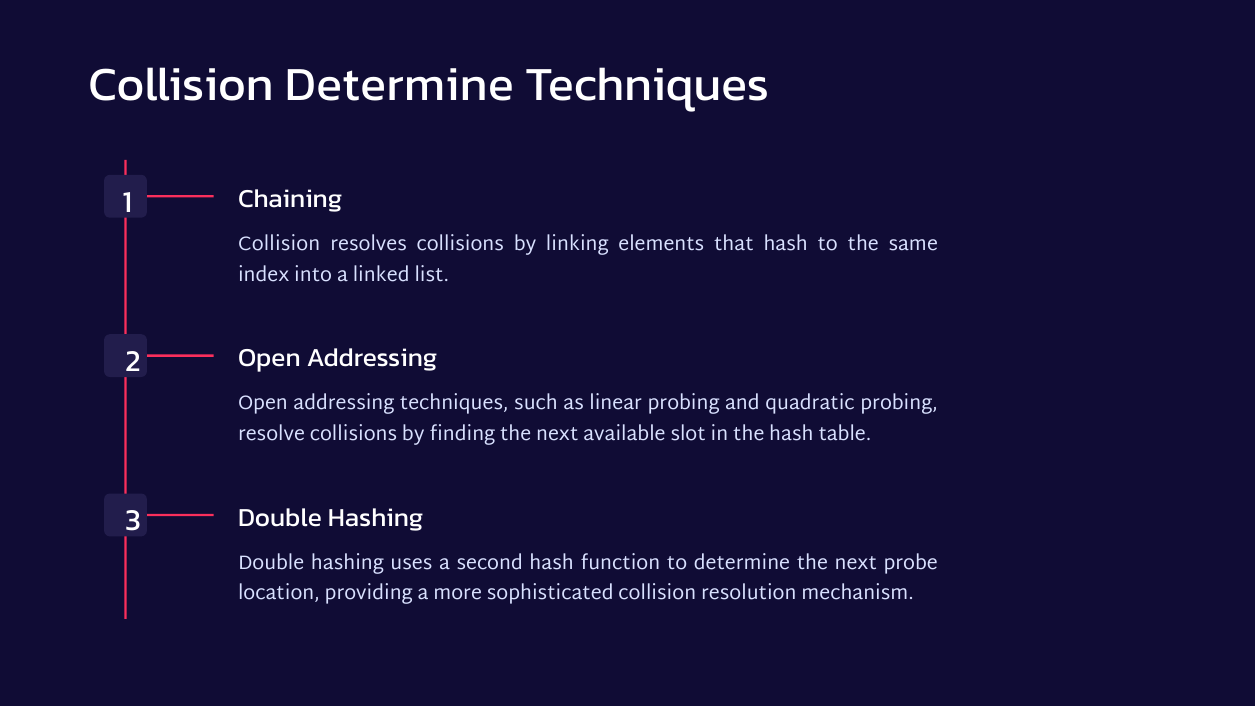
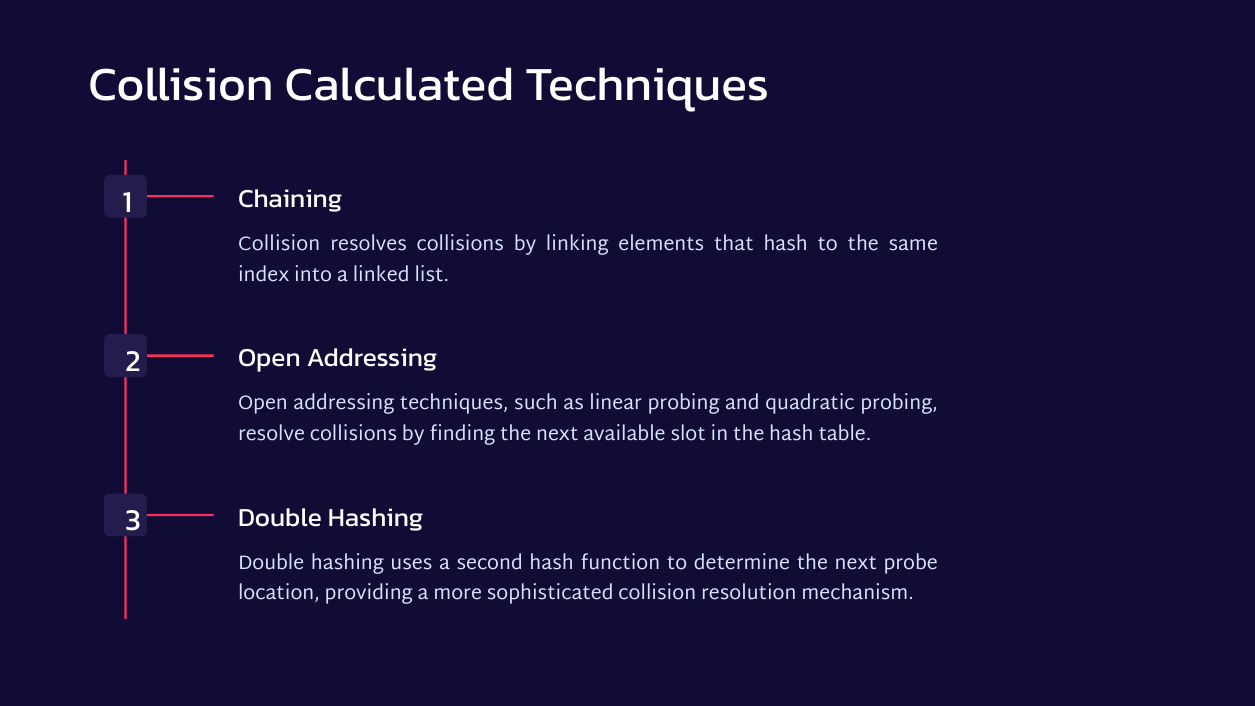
Collision Determine: Determine -> Calculated
